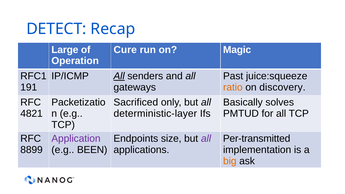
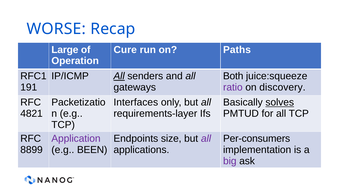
DETECT: DETECT -> WORSE
Magic: Magic -> Paths
Past: Past -> Both
ratio colour: orange -> purple
Sacrificed: Sacrificed -> Interfaces
solves underline: none -> present
deterministic-layer: deterministic-layer -> requirements-layer
Per-transmitted: Per-transmitted -> Per-consumers
big colour: orange -> purple
